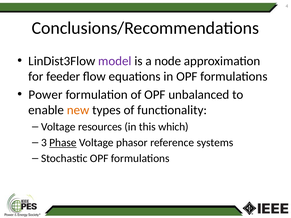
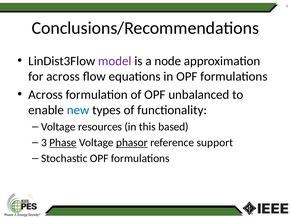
for feeder: feeder -> across
Power at (46, 95): Power -> Across
new colour: orange -> blue
which: which -> based
phasor underline: none -> present
systems: systems -> support
